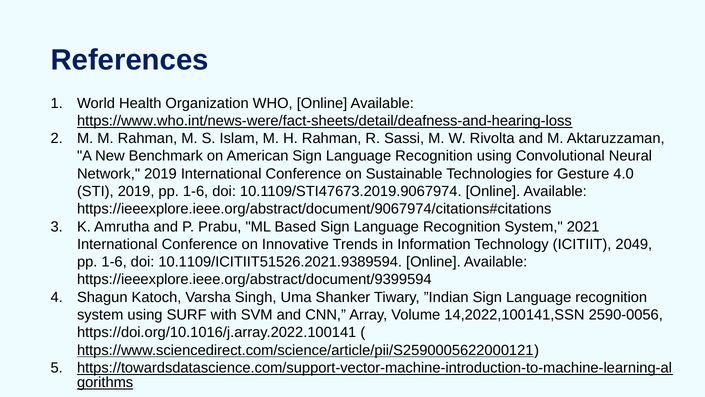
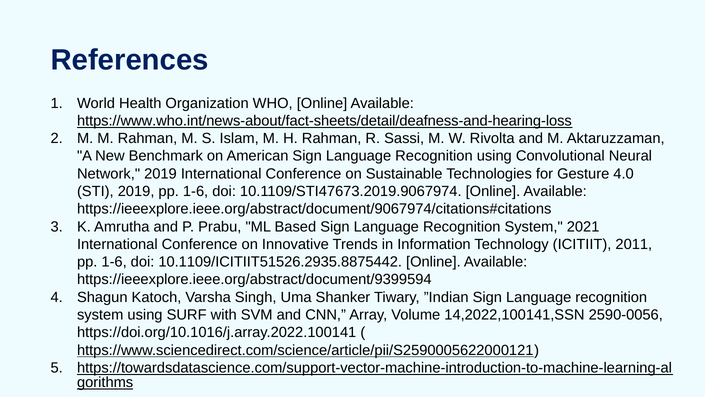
https://www.who.int/news-were/fact-sheets/detail/deafness-and-hearing-loss: https://www.who.int/news-were/fact-sheets/detail/deafness-and-hearing-loss -> https://www.who.int/news-about/fact-sheets/detail/deafness-and-hearing-loss
2049: 2049 -> 2011
10.1109/ICITIIT51526.2021.9389594: 10.1109/ICITIIT51526.2021.9389594 -> 10.1109/ICITIIT51526.2935.8875442
